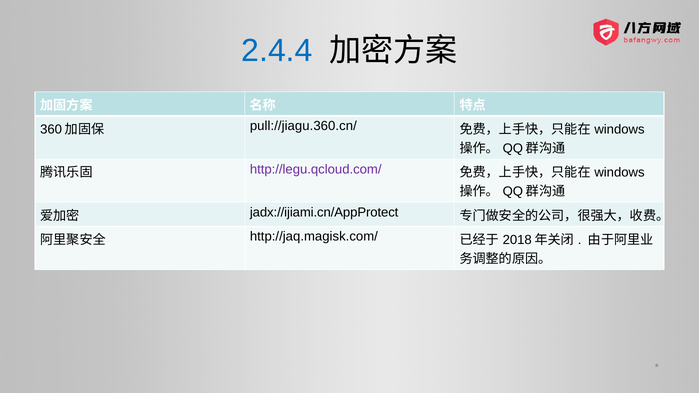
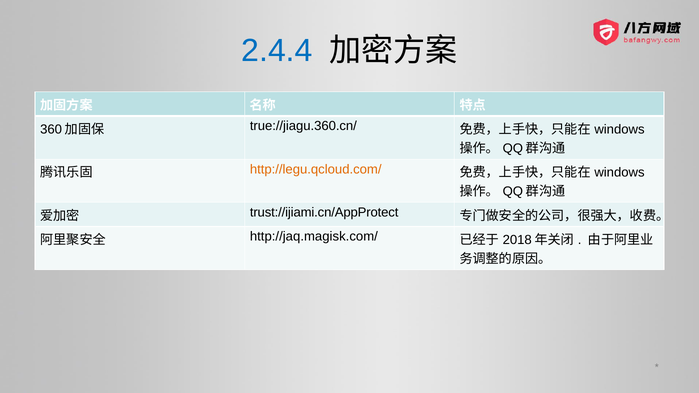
pull://jiagu.360.cn/: pull://jiagu.360.cn/ -> true://jiagu.360.cn/
http://legu.qcloud.com/ colour: purple -> orange
jadx://ijiami.cn/AppProtect: jadx://ijiami.cn/AppProtect -> trust://ijiami.cn/AppProtect
